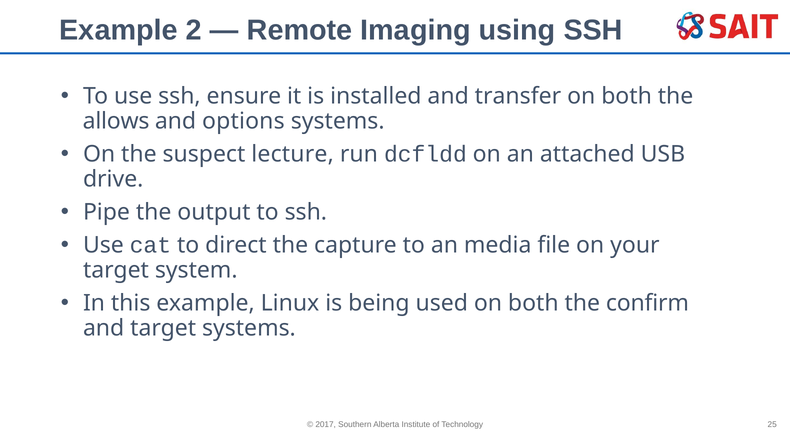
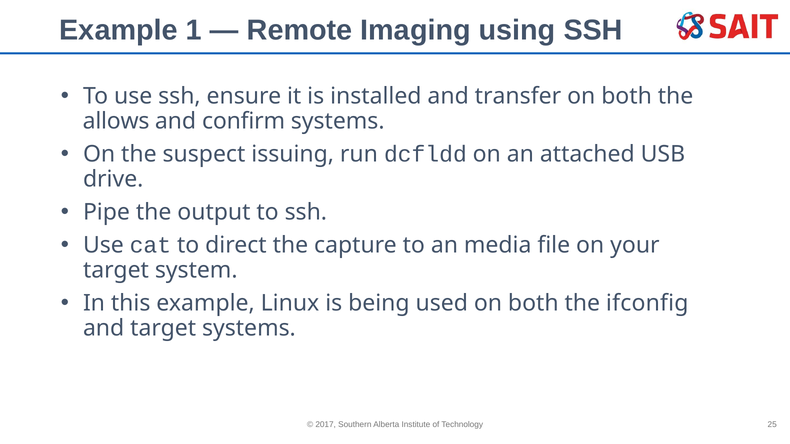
2: 2 -> 1
options: options -> confirm
lecture: lecture -> issuing
confirm: confirm -> ifconfig
